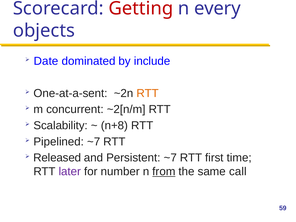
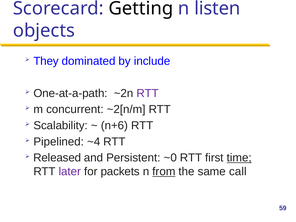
Getting colour: red -> black
every: every -> listen
Date: Date -> They
One-at-a-sent: One-at-a-sent -> One-at-a-path
RTT at (148, 93) colour: orange -> purple
n+8: n+8 -> n+6
Pipelined ~7: ~7 -> ~4
Persistent ~7: ~7 -> ~0
time underline: none -> present
number: number -> packets
